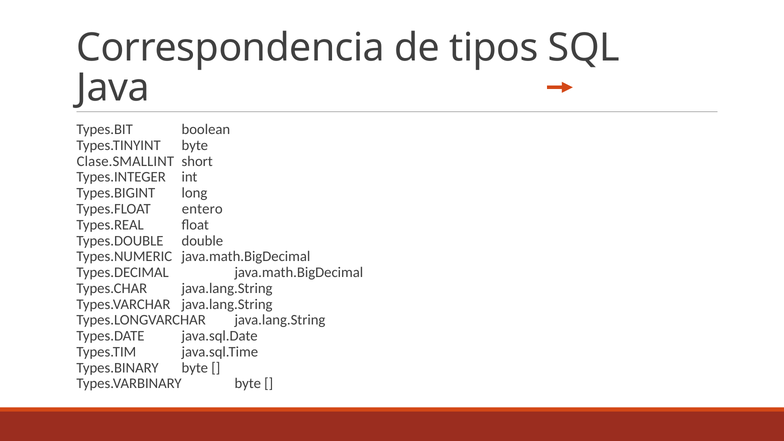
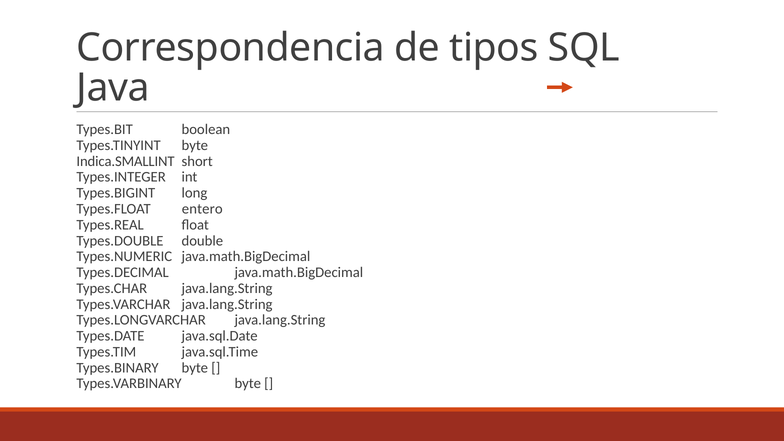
Clase.SMALLINT: Clase.SMALLINT -> Indica.SMALLINT
